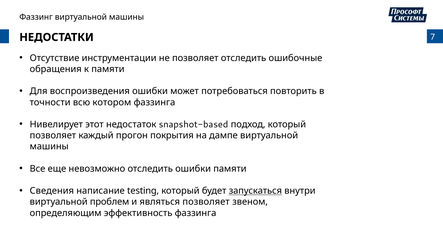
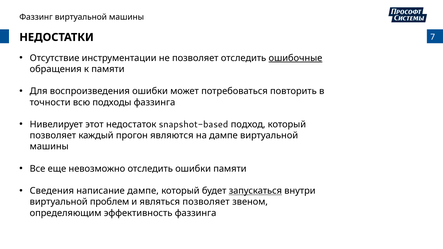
ошибочные underline: none -> present
котором: котором -> подходы
покрытия: покрытия -> являются
написание testing: testing -> дампе
